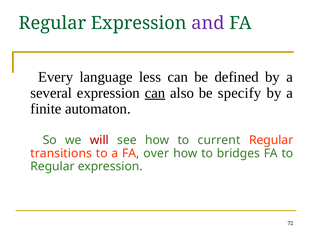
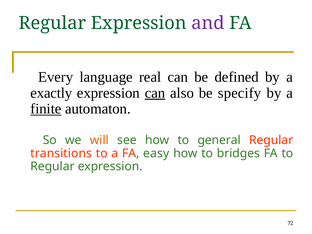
less: less -> real
several: several -> exactly
finite underline: none -> present
will colour: red -> orange
current: current -> general
over: over -> easy
